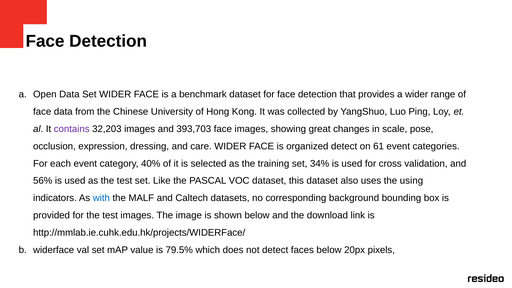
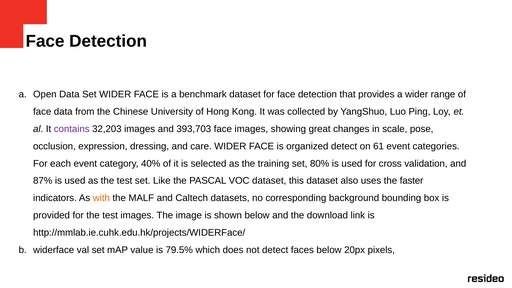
34%: 34% -> 80%
56%: 56% -> 87%
using: using -> faster
with colour: blue -> orange
